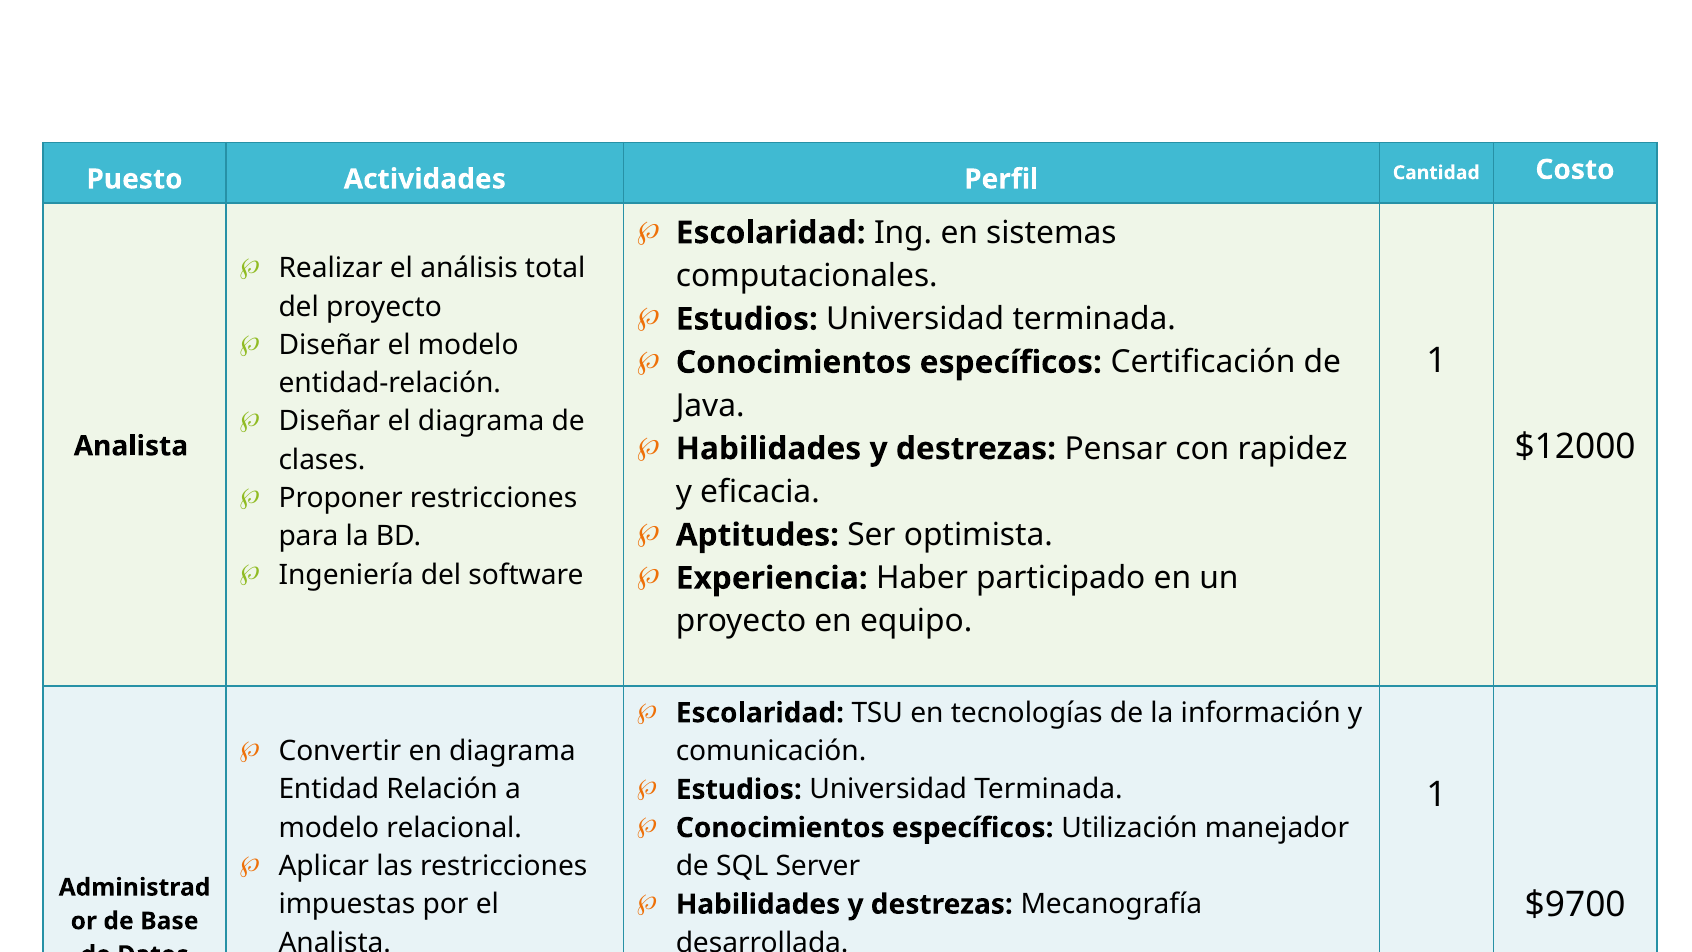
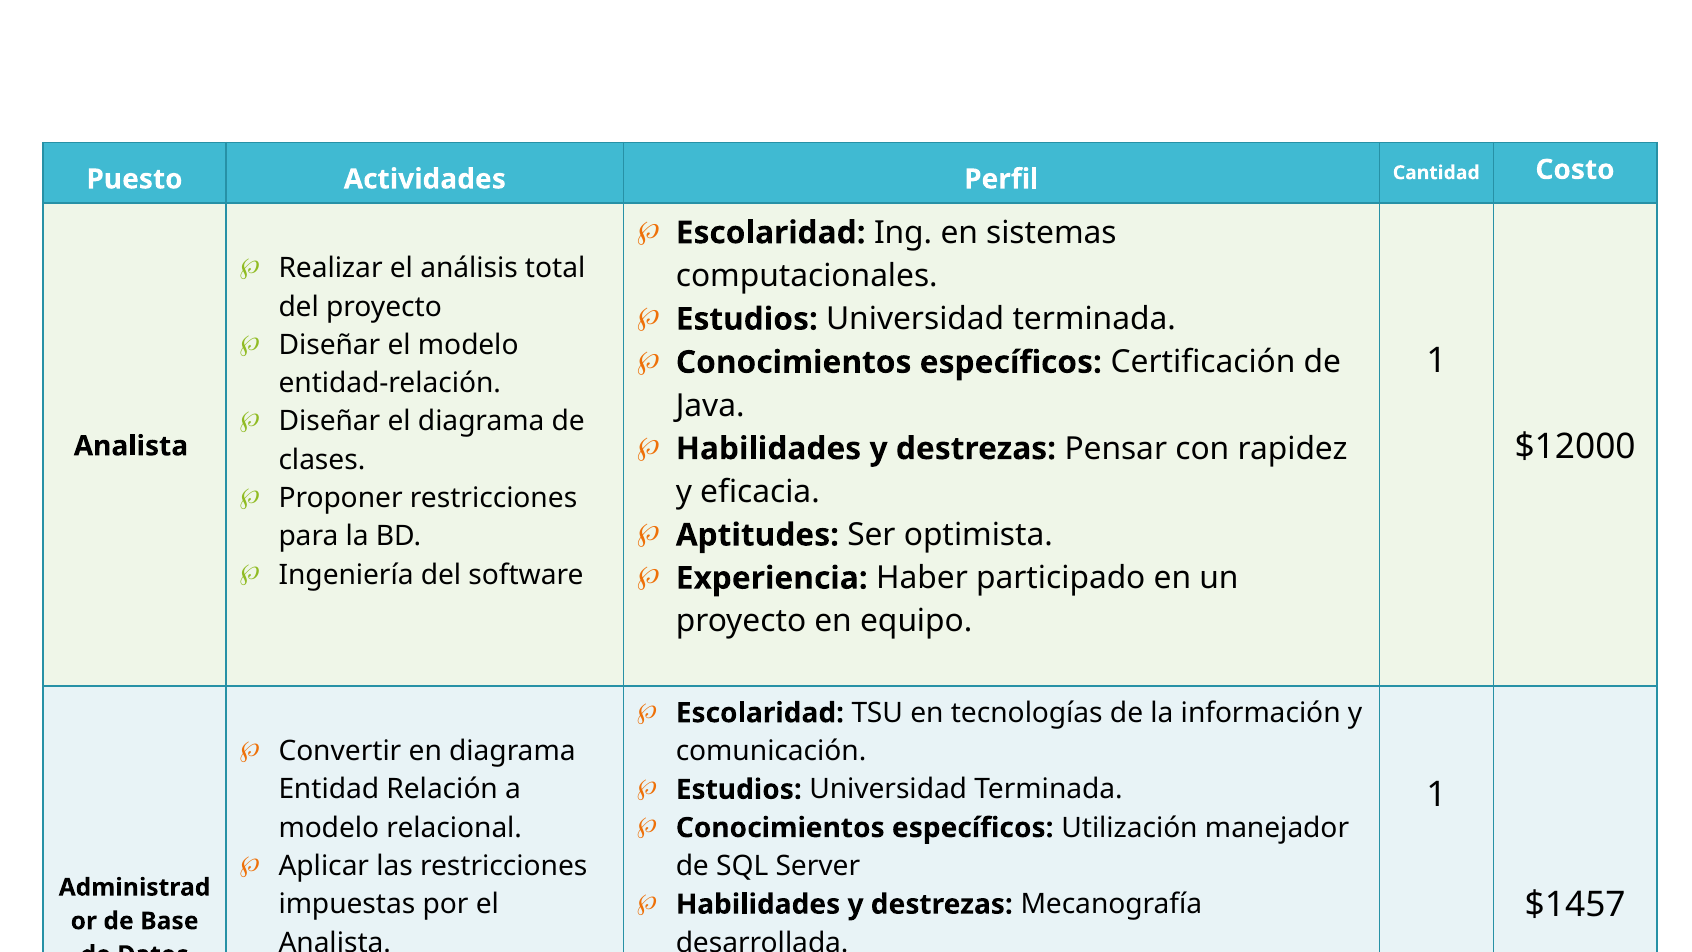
$9700: $9700 -> $1457
